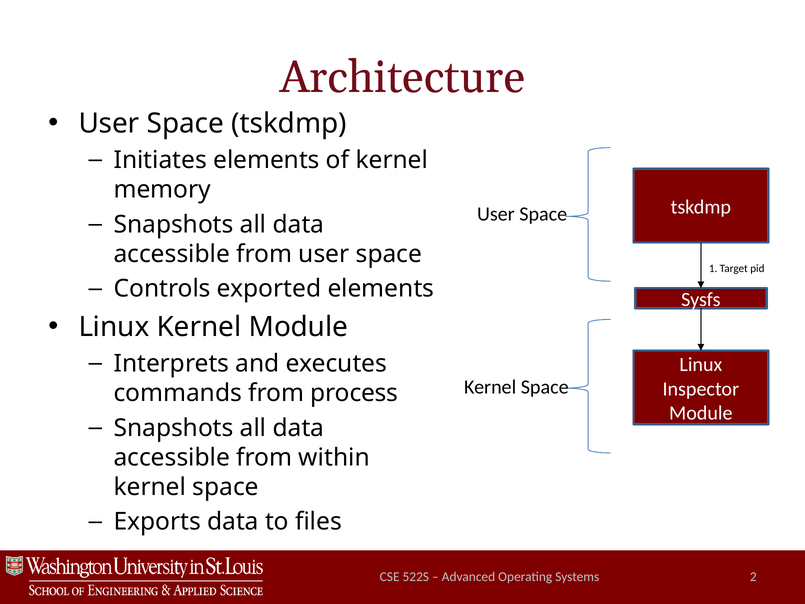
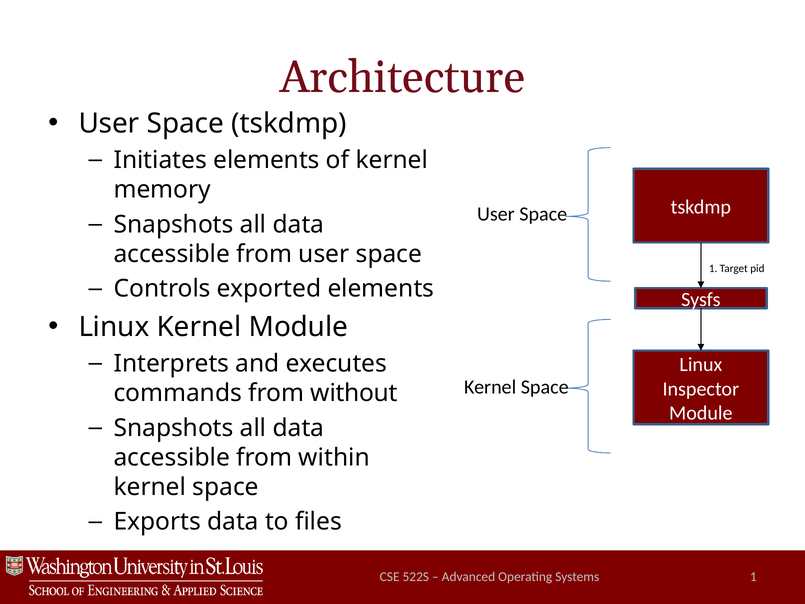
process: process -> without
Systems 2: 2 -> 1
